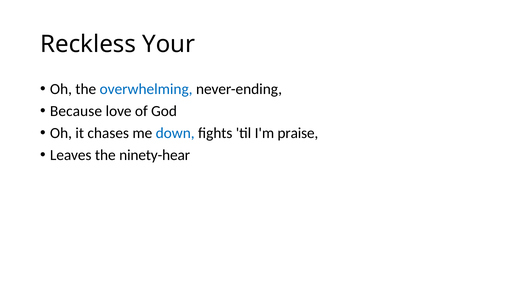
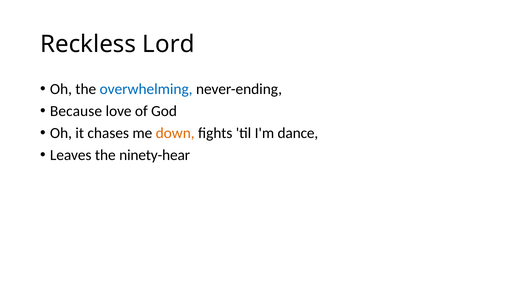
Your: Your -> Lord
down colour: blue -> orange
praise: praise -> dance
